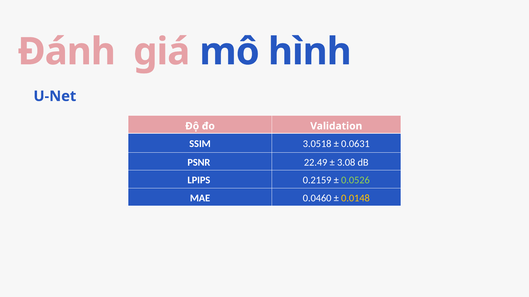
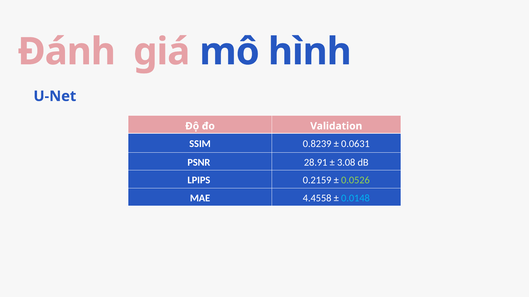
3.0518: 3.0518 -> 0.8239
22.49: 22.49 -> 28.91
0.0460: 0.0460 -> 4.4558
0.0148 colour: yellow -> light blue
